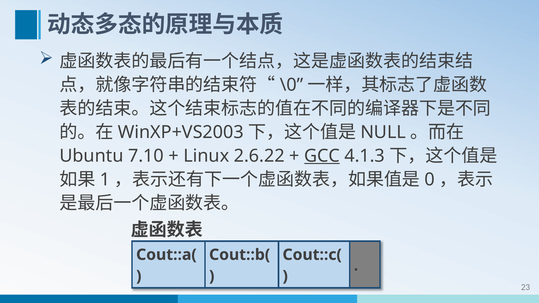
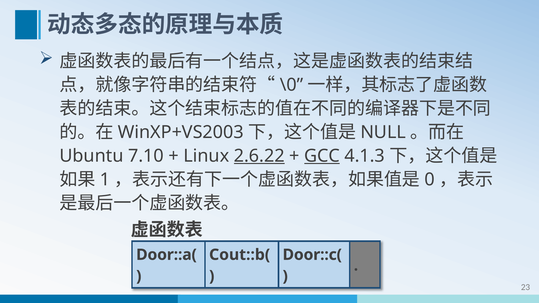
2.6.22 underline: none -> present
Cout::a(: Cout::a( -> Door::a(
Cout::c(: Cout::c( -> Door::c(
